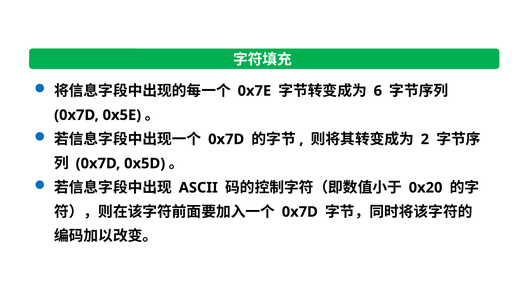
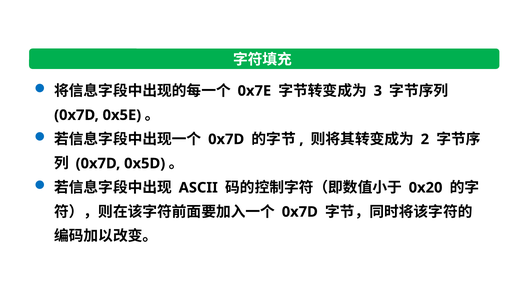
6: 6 -> 3
